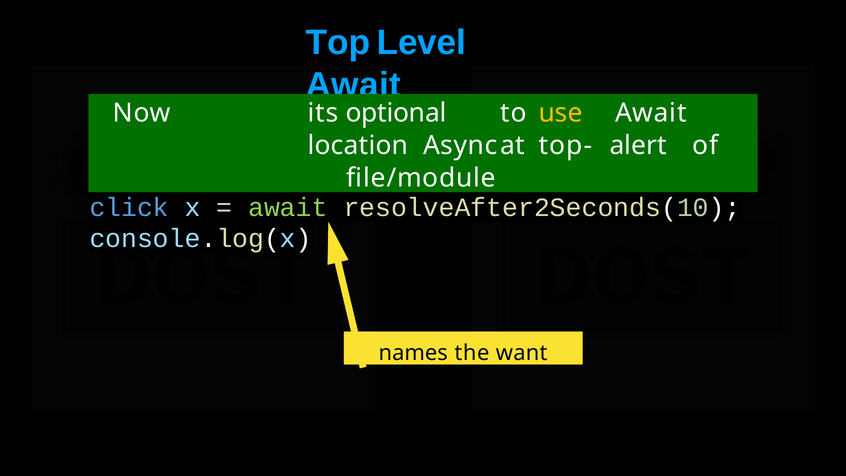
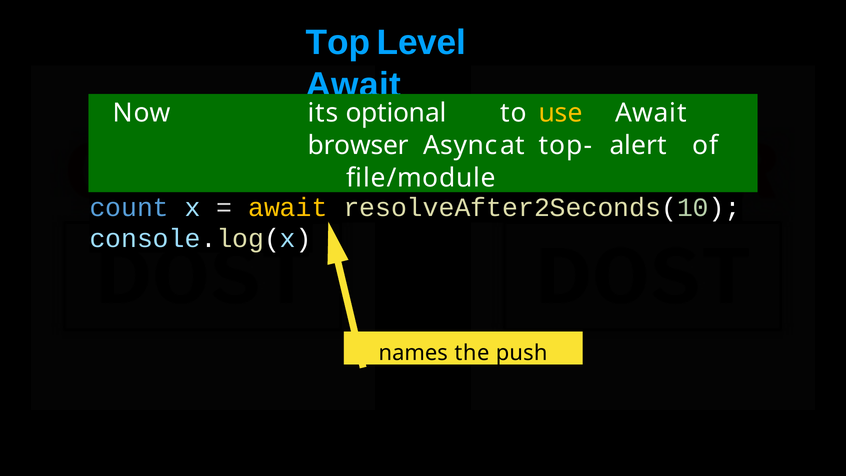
location: location -> browser
click: click -> count
await at (288, 208) colour: light green -> yellow
want: want -> push
